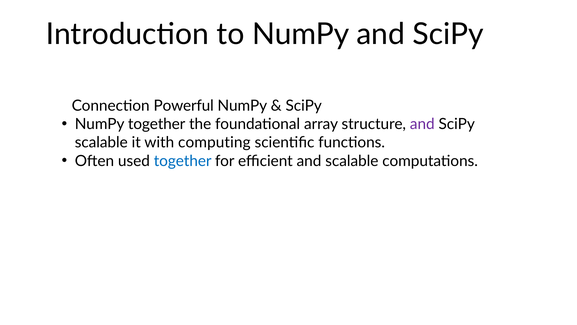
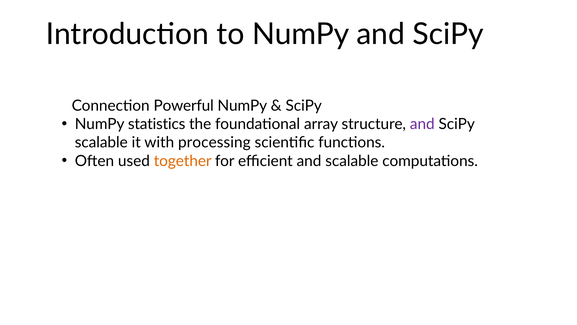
NumPy together: together -> statistics
computing: computing -> processing
together at (183, 161) colour: blue -> orange
